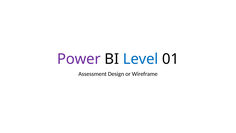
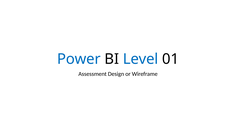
Power colour: purple -> blue
